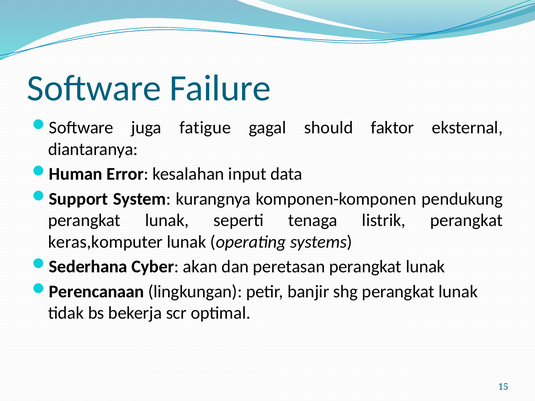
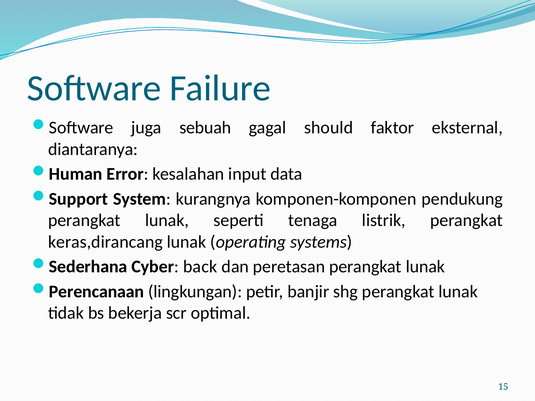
fatigue: fatigue -> sebuah
keras,komputer: keras,komputer -> keras,dirancang
akan: akan -> back
